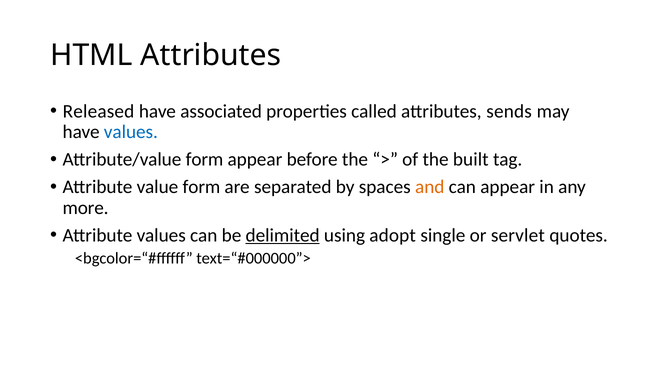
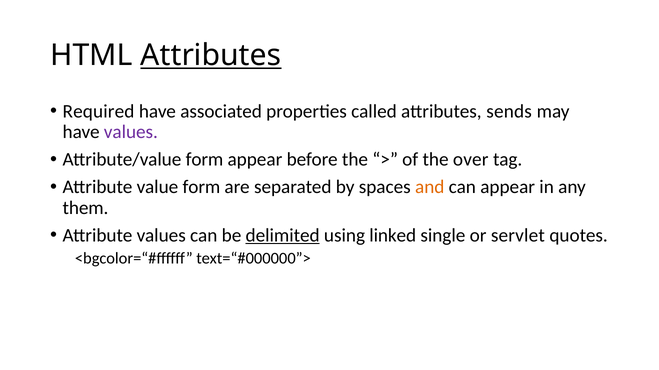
Attributes at (211, 55) underline: none -> present
Released: Released -> Required
values at (131, 132) colour: blue -> purple
built: built -> over
more: more -> them
adopt: adopt -> linked
